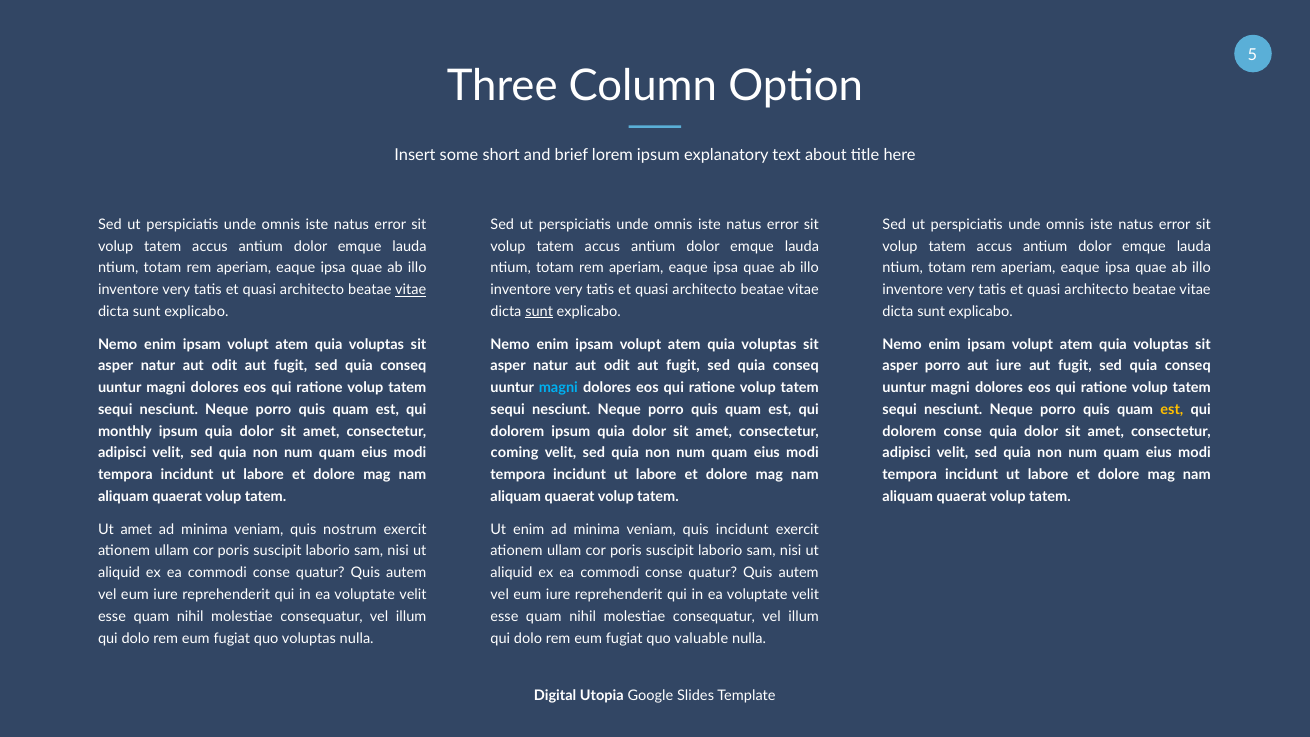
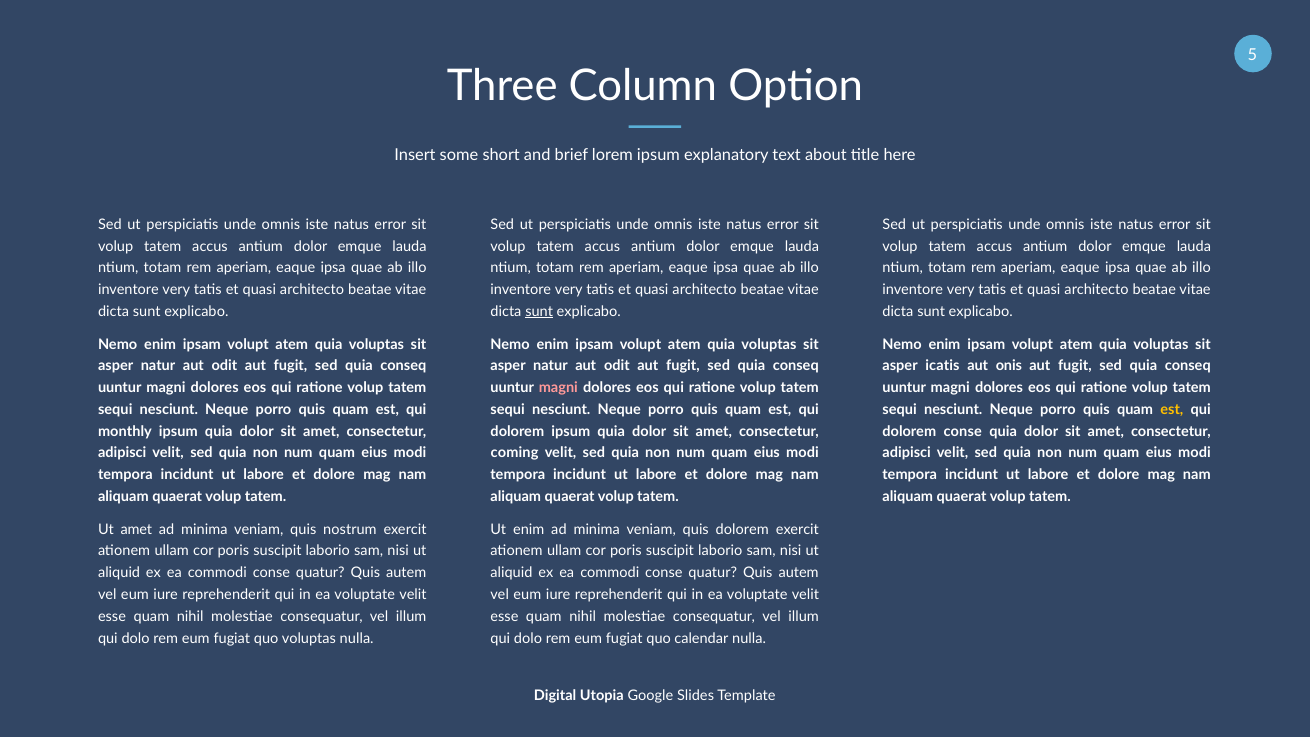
vitae at (411, 290) underline: present -> none
asper porro: porro -> icatis
aut iure: iure -> onis
magni at (558, 388) colour: light blue -> pink
quis incidunt: incidunt -> dolorem
valuable: valuable -> calendar
